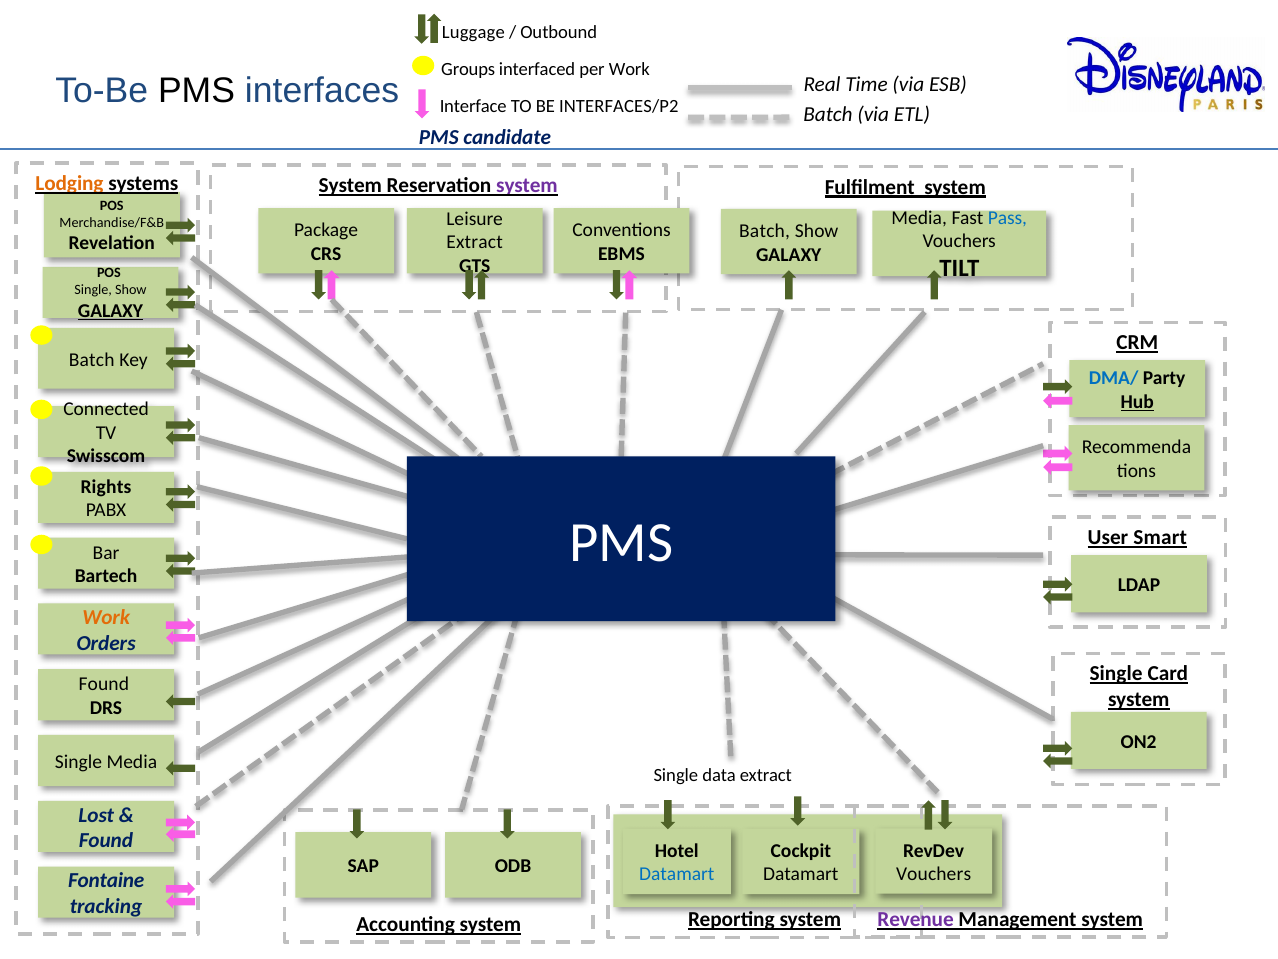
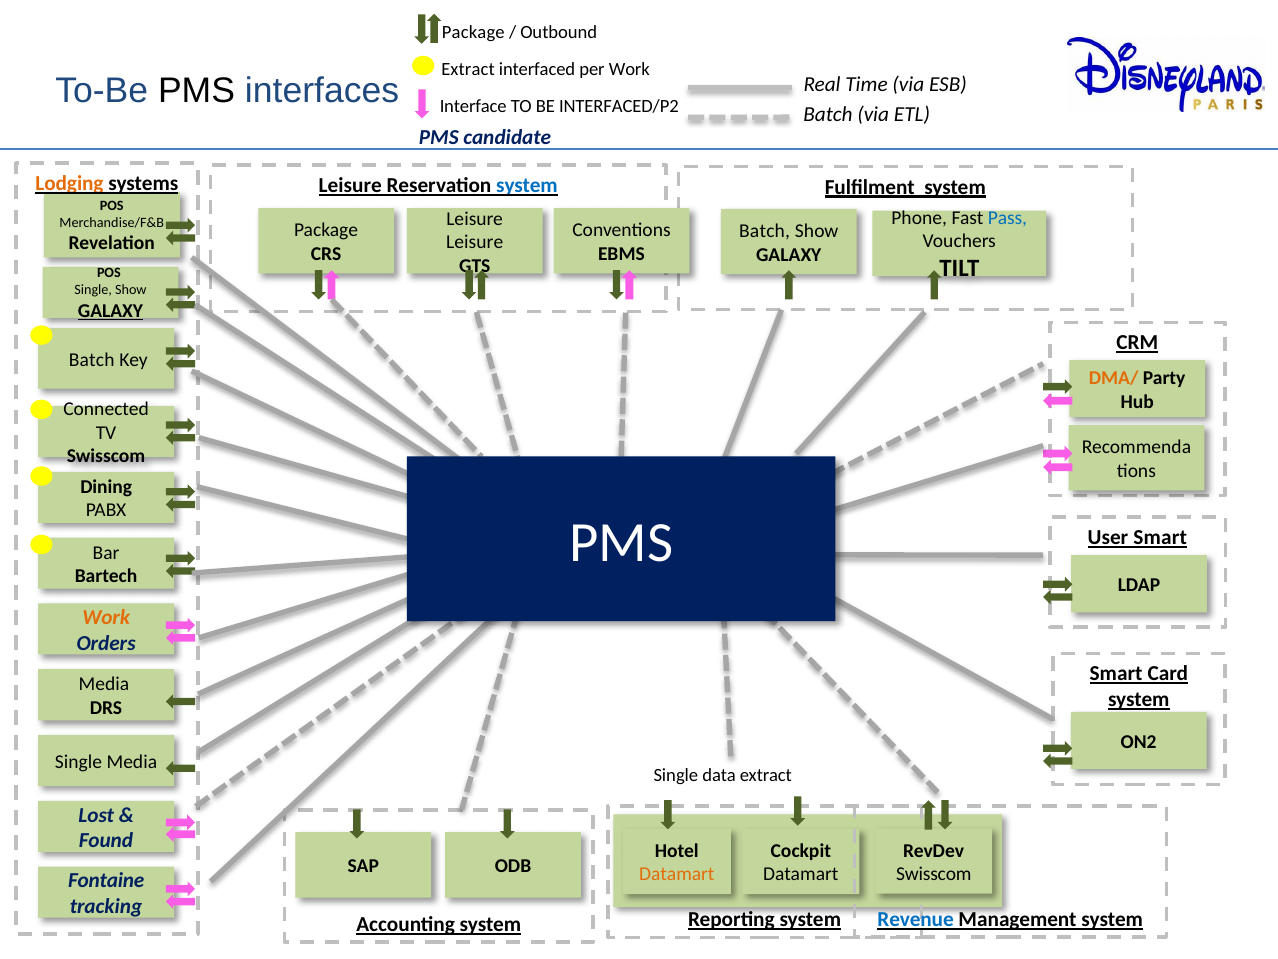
Luggage at (473, 32): Luggage -> Package
Groups at (468, 70): Groups -> Extract
INTERFACES/P2: INTERFACES/P2 -> INTERFACED/P2
System at (350, 186): System -> Leisure
system at (527, 186) colour: purple -> blue
Media at (919, 218): Media -> Phone
Extract at (475, 242): Extract -> Leisure
DMA/ colour: blue -> orange
Hub underline: present -> none
Rights: Rights -> Dining
Single at (1116, 674): Single -> Smart
Found at (104, 684): Found -> Media
Vouchers at (934, 874): Vouchers -> Swisscom
Datamart at (677, 874) colour: blue -> orange
Revenue colour: purple -> blue
